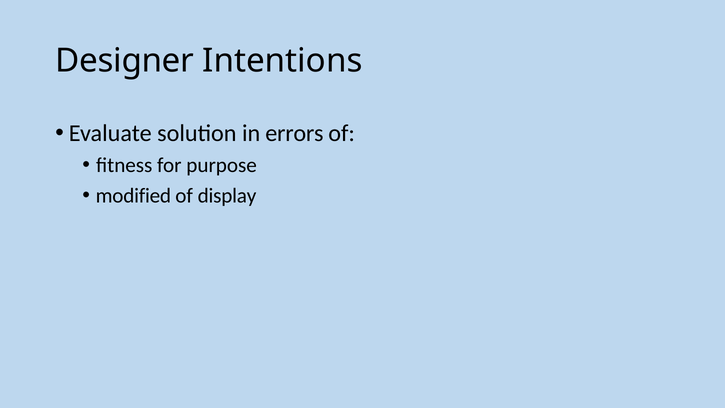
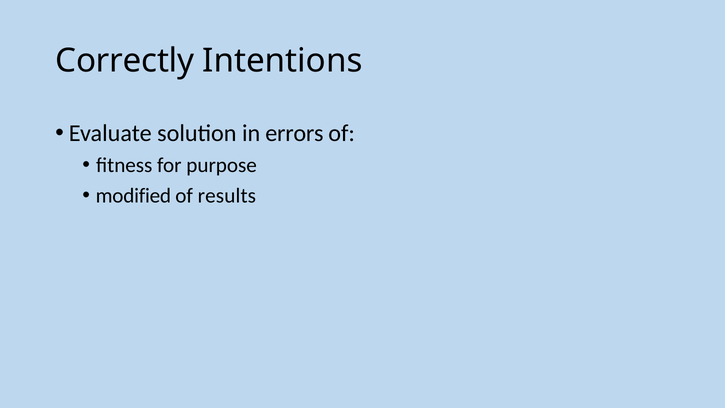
Designer: Designer -> Correctly
display: display -> results
